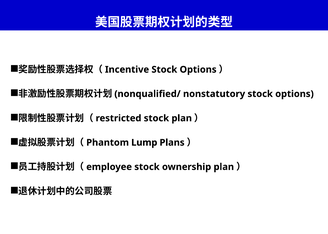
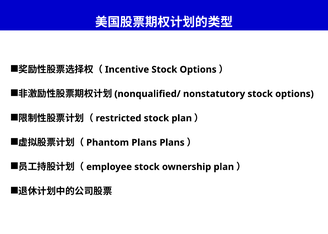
Lump at (144, 143): Lump -> Plans
